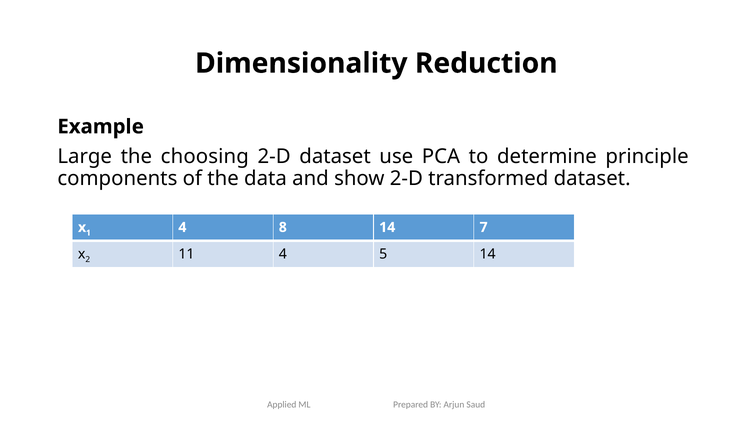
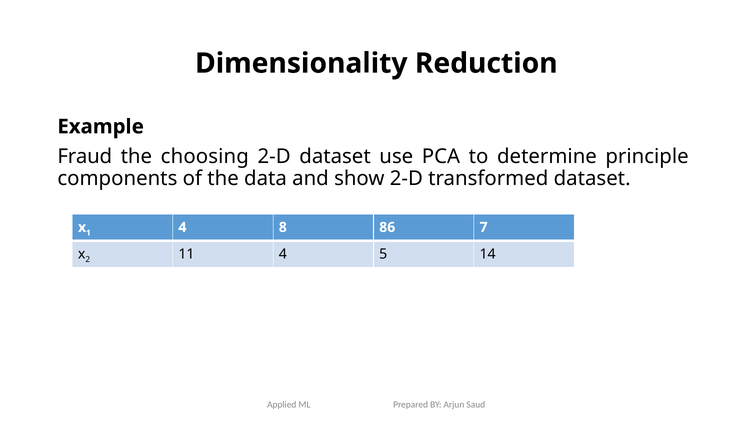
Large: Large -> Fraud
8 14: 14 -> 86
